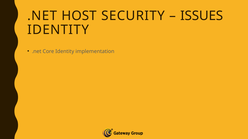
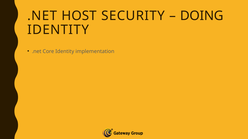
ISSUES: ISSUES -> DOING
